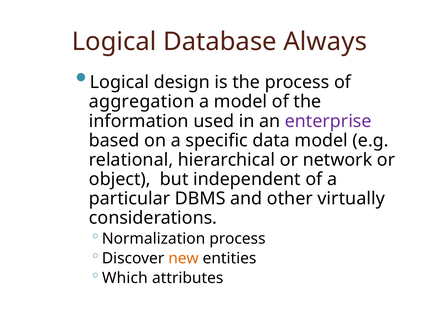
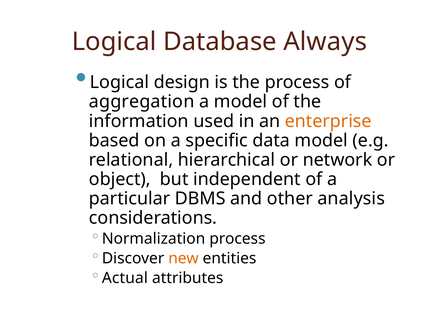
enterprise colour: purple -> orange
virtually: virtually -> analysis
Which: Which -> Actual
